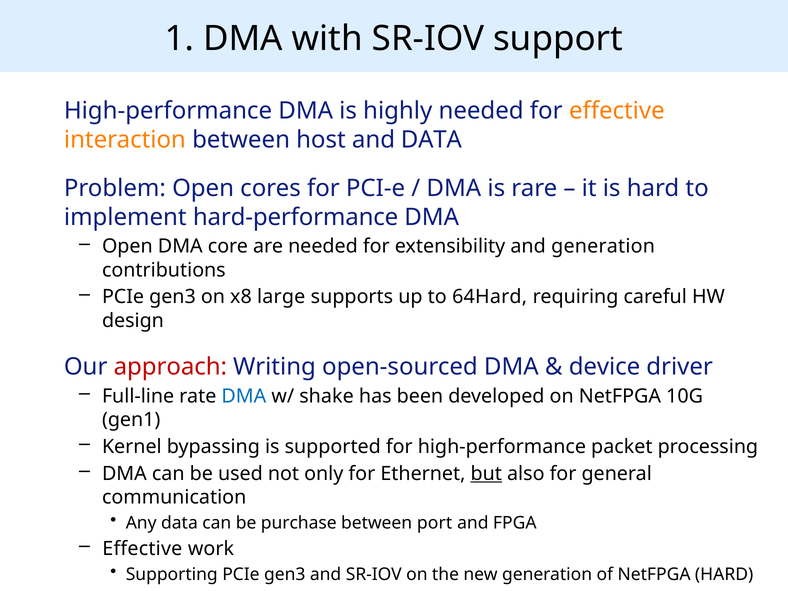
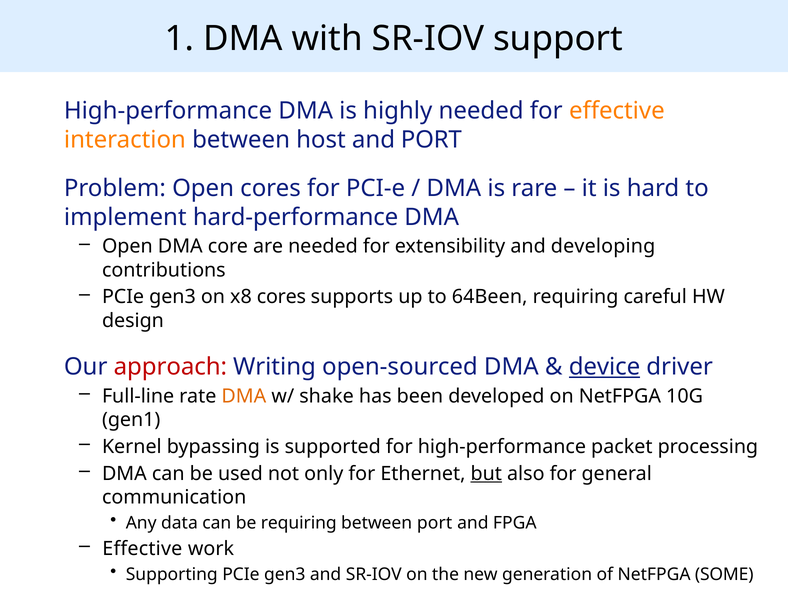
and DATA: DATA -> PORT
and generation: generation -> developing
x8 large: large -> cores
64Hard: 64Hard -> 64Been
device underline: none -> present
DMA at (244, 396) colour: blue -> orange
be purchase: purchase -> requiring
NetFPGA HARD: HARD -> SOME
